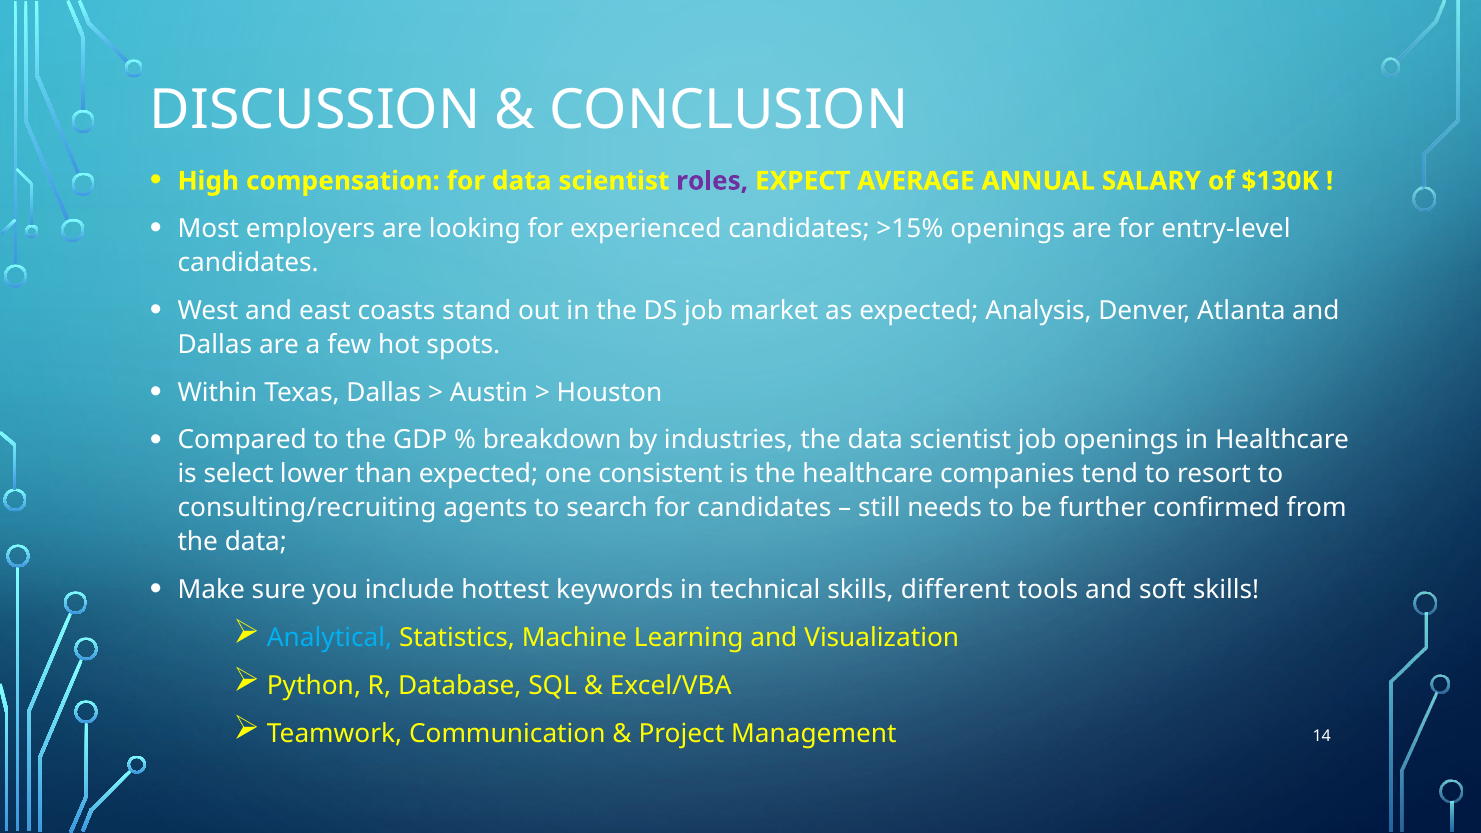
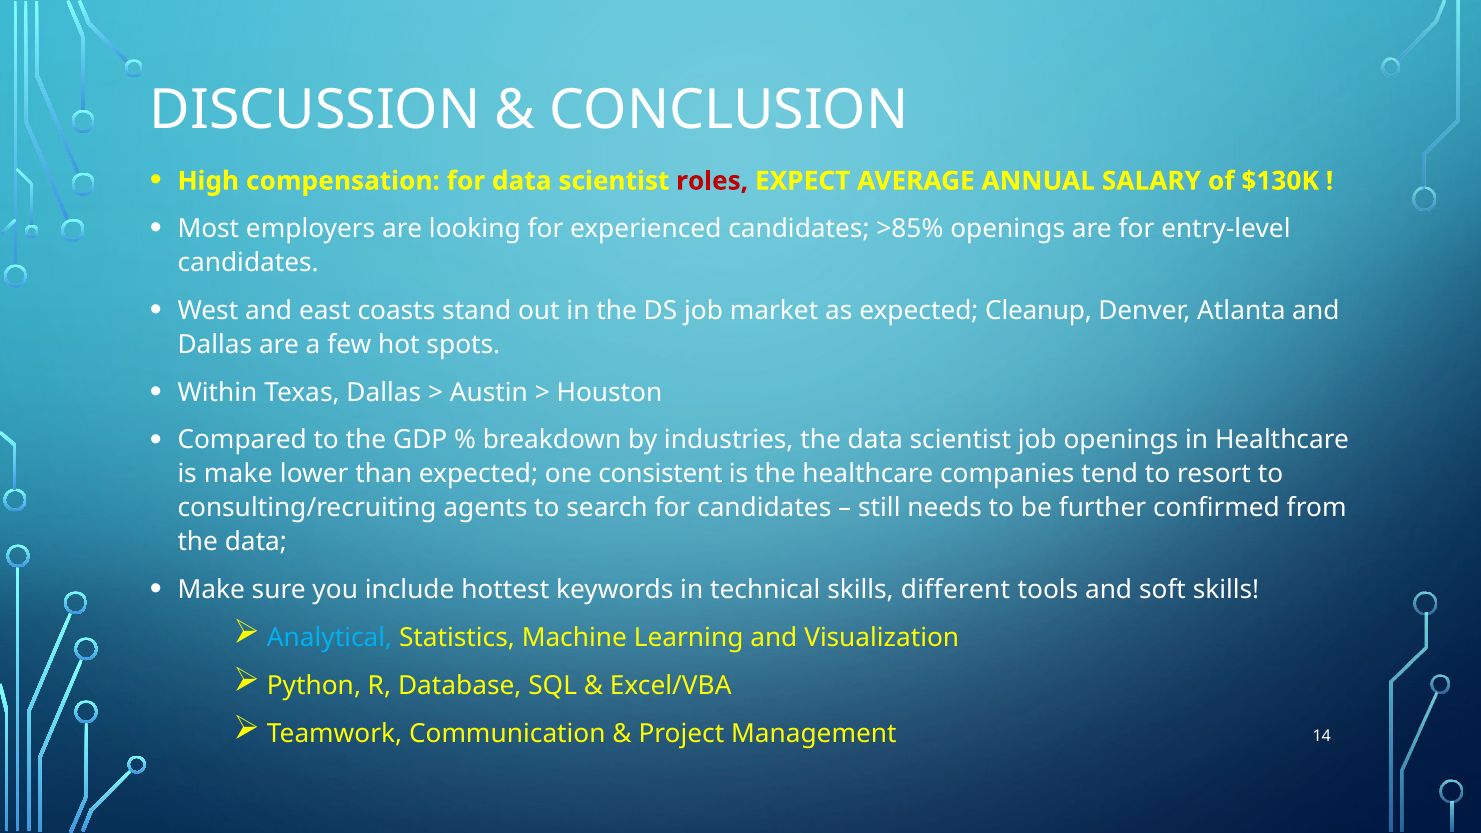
roles colour: purple -> red
>15%: >15% -> >85%
Analysis: Analysis -> Cleanup
is select: select -> make
